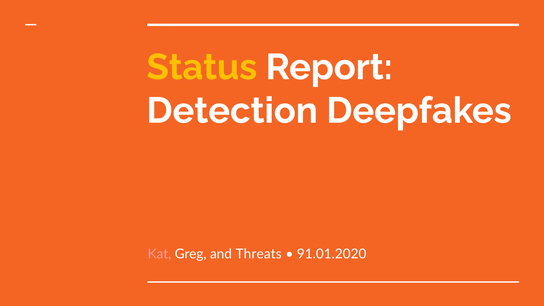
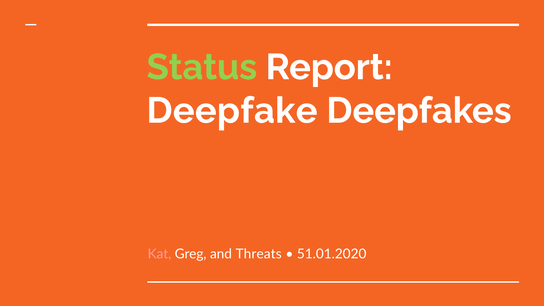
Status colour: yellow -> light green
Detection: Detection -> Deepfake
91.01.2020: 91.01.2020 -> 51.01.2020
